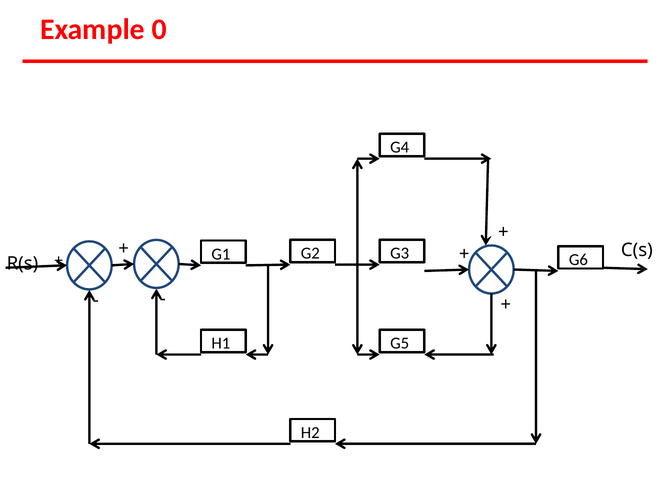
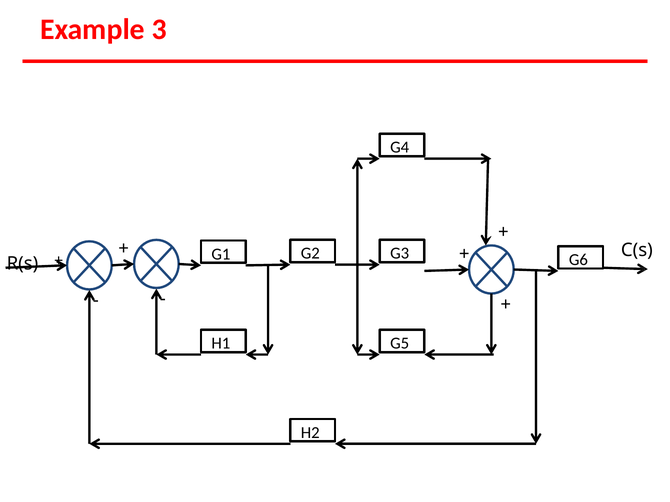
0: 0 -> 3
